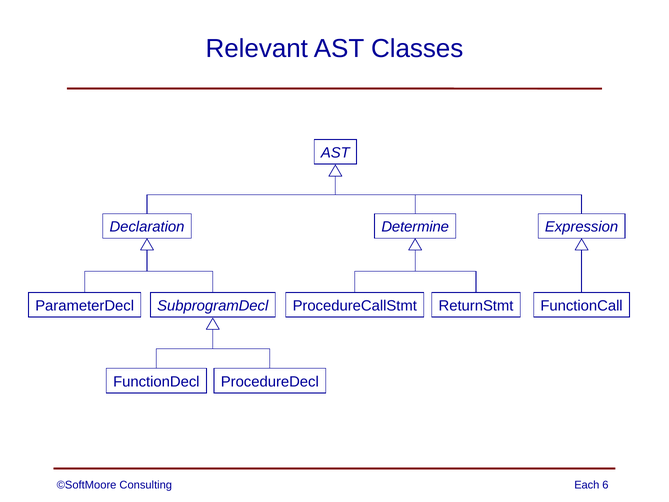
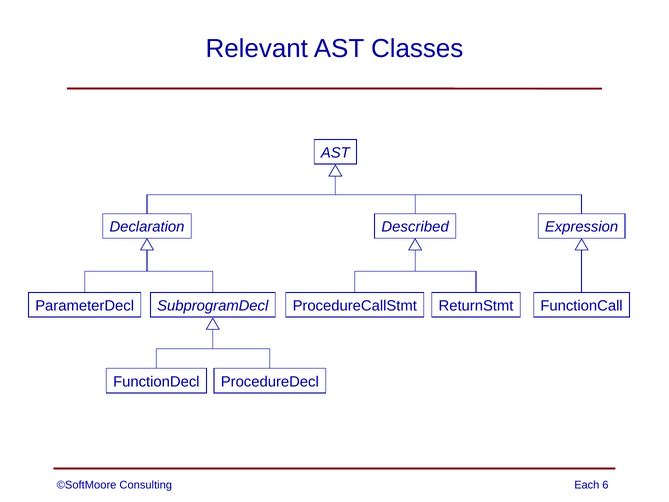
Determine: Determine -> Described
